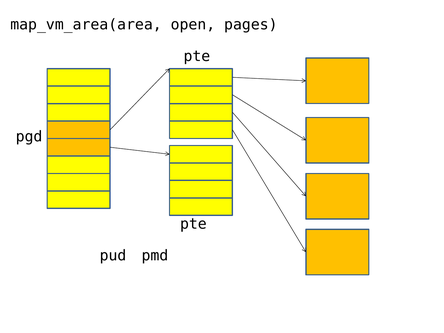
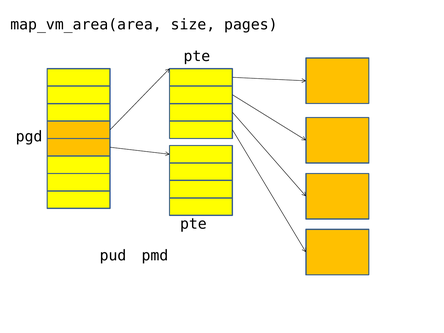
open: open -> size
